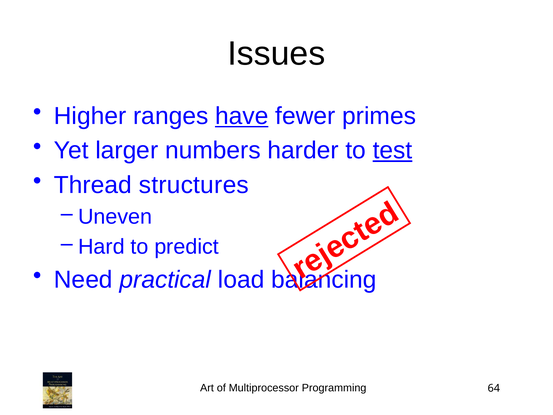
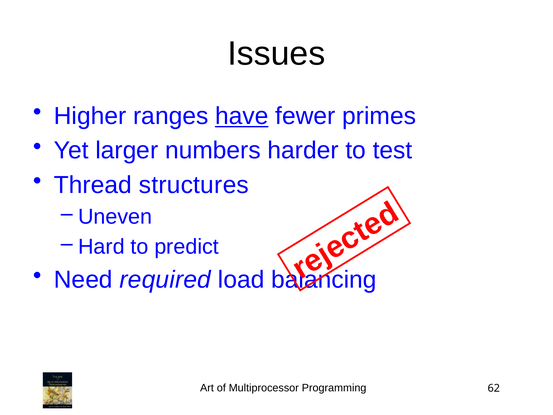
test underline: present -> none
practical: practical -> required
64: 64 -> 62
